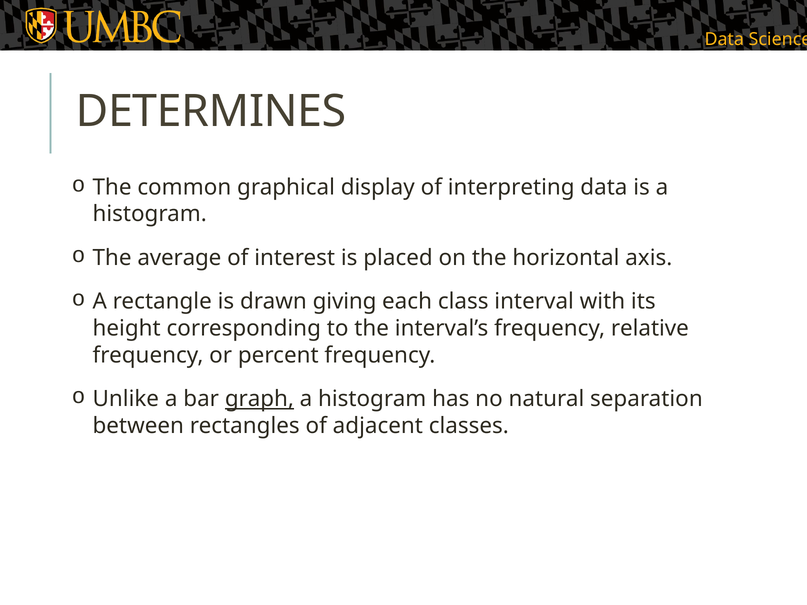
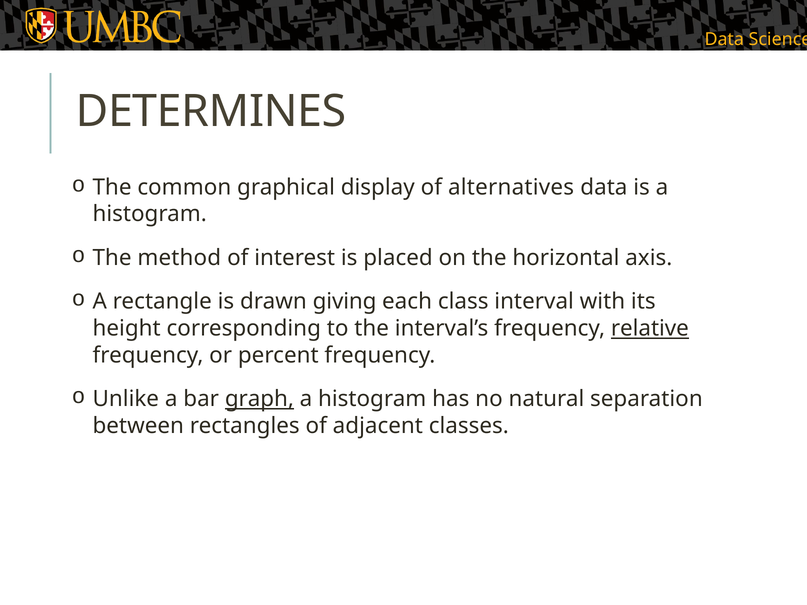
interpreting: interpreting -> alternatives
average: average -> method
relative underline: none -> present
